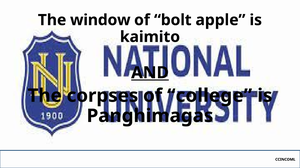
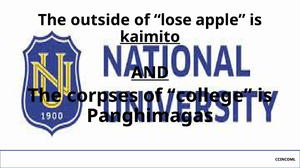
window: window -> outside
bolt: bolt -> lose
kaimito underline: none -> present
